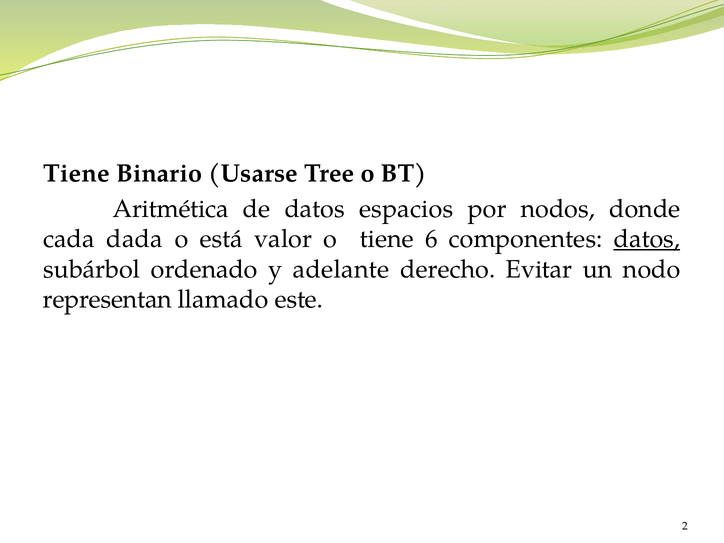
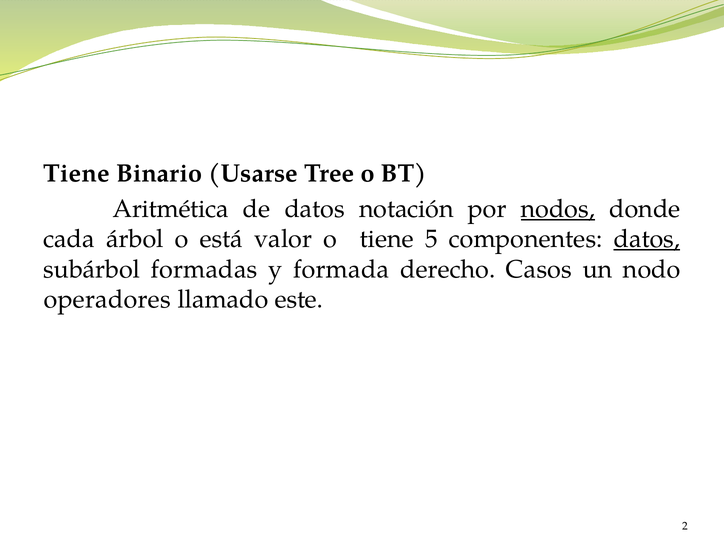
espacios: espacios -> notación
nodos underline: none -> present
dada: dada -> árbol
6: 6 -> 5
ordenado: ordenado -> formadas
adelante: adelante -> formada
Evitar: Evitar -> Casos
representan: representan -> operadores
